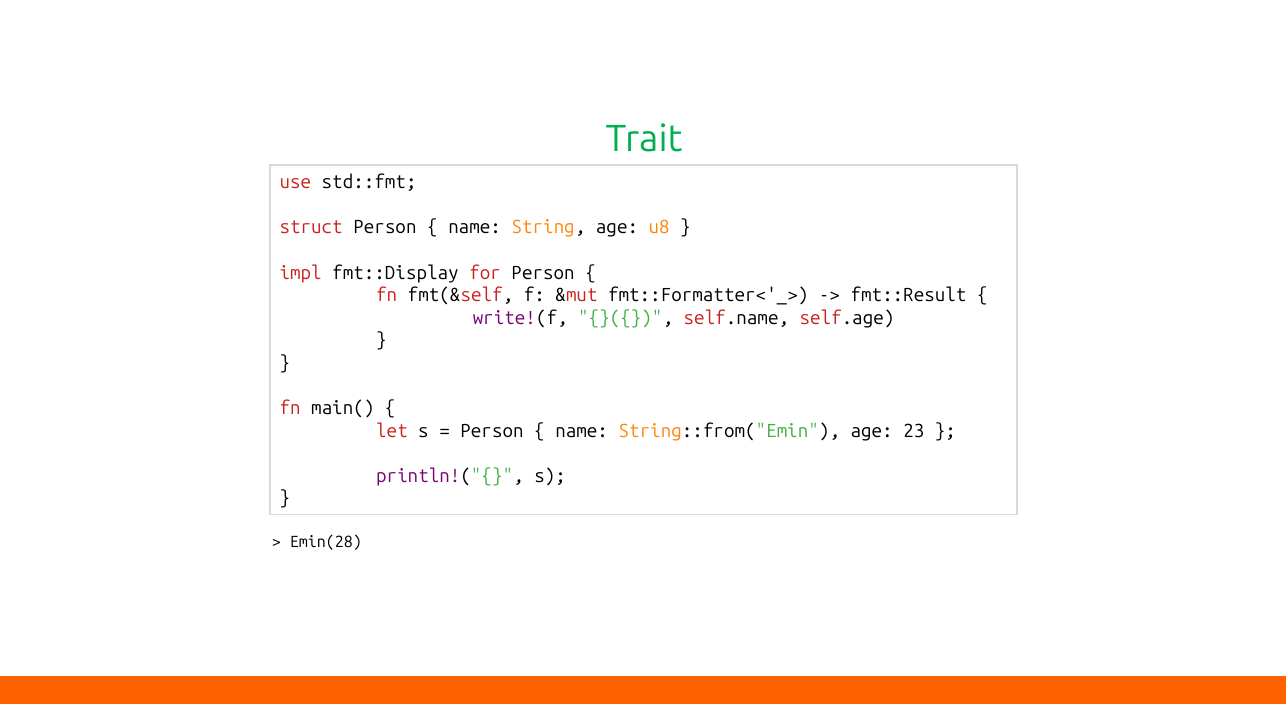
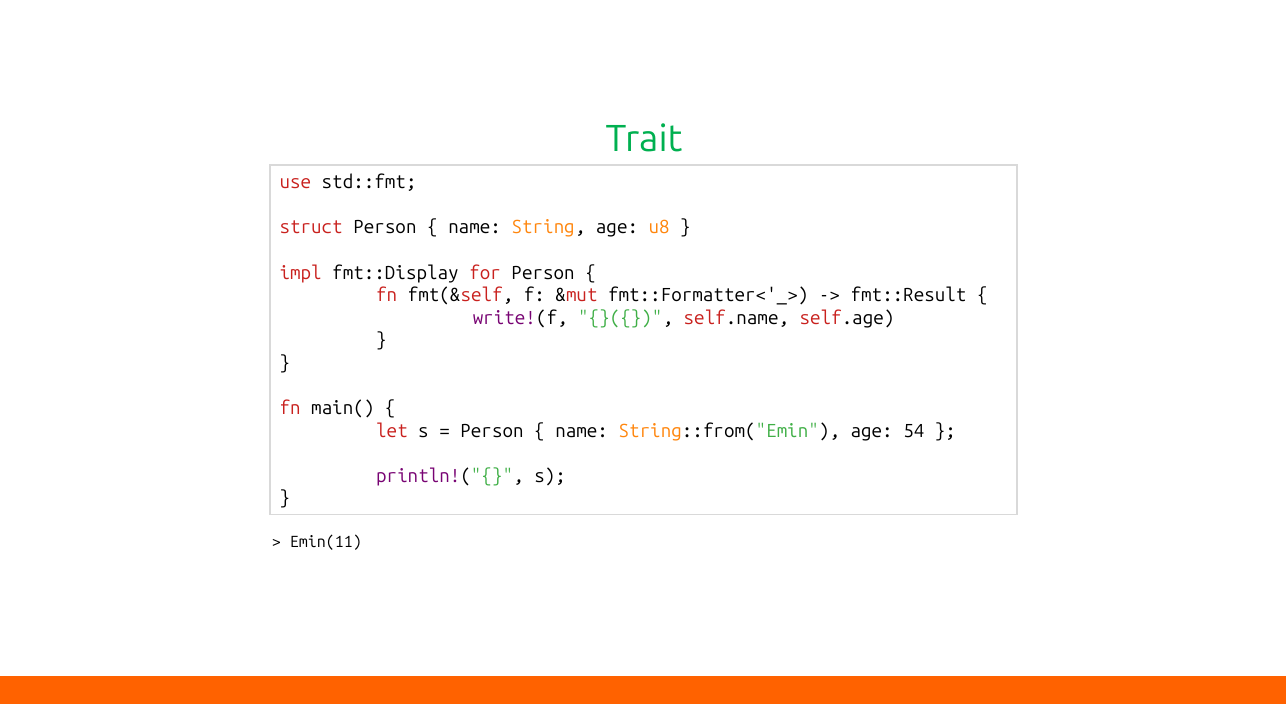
23: 23 -> 54
Emin(28: Emin(28 -> Emin(11
